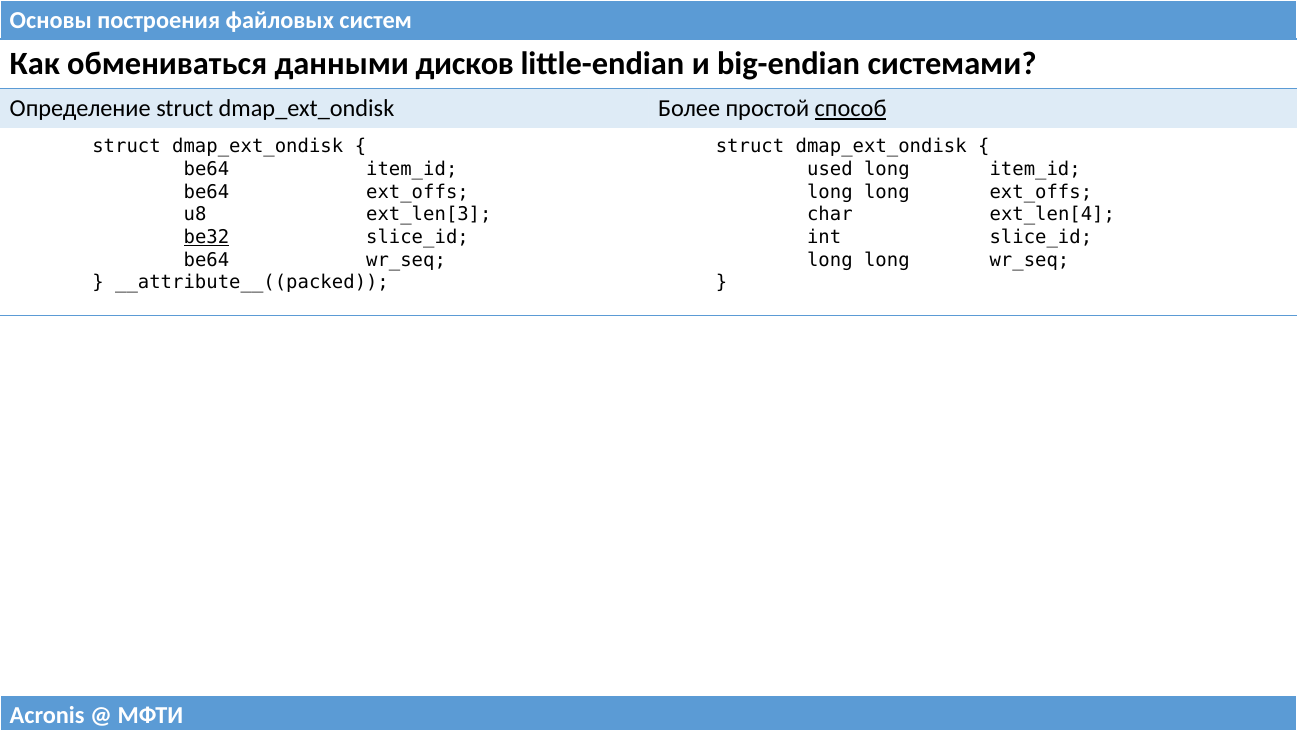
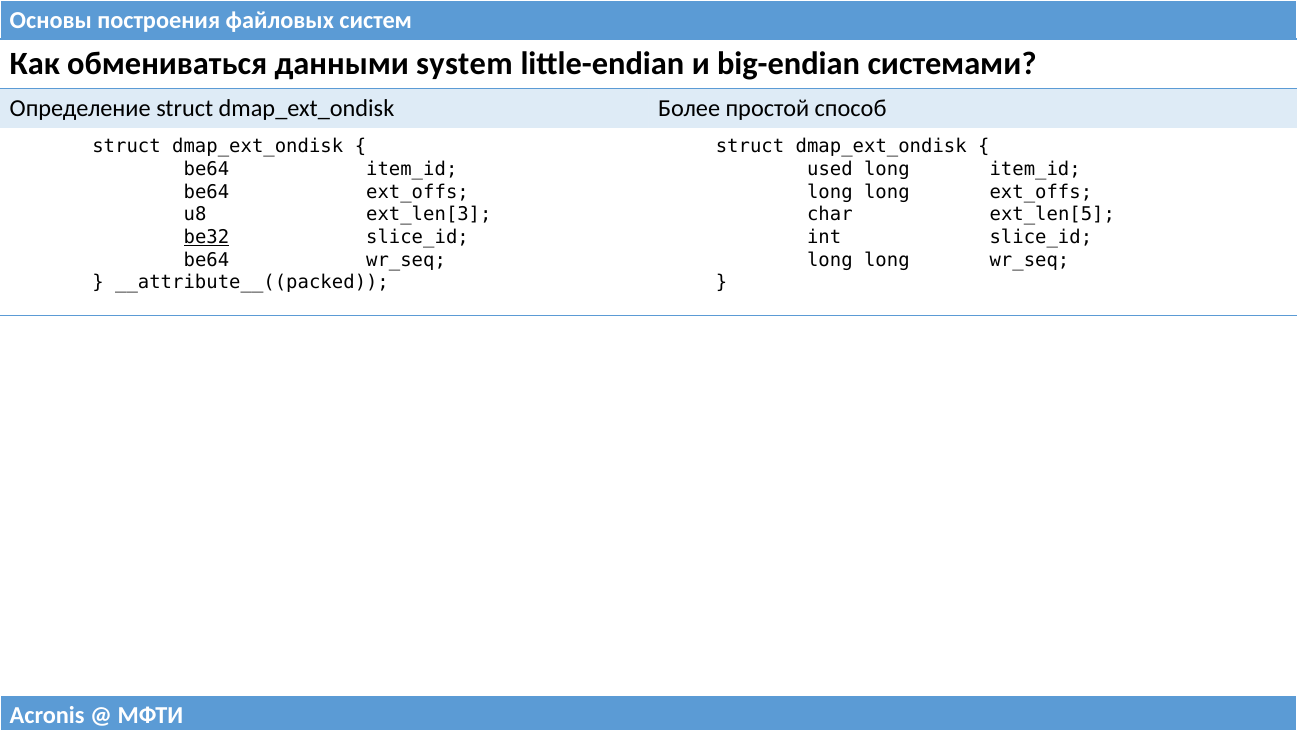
дисков: дисков -> system
способ underline: present -> none
ext_len[4: ext_len[4 -> ext_len[5
